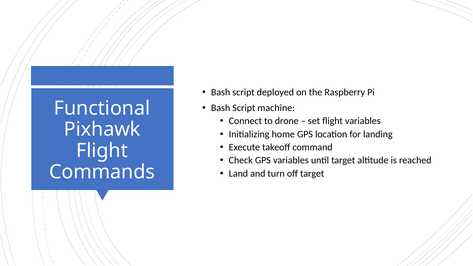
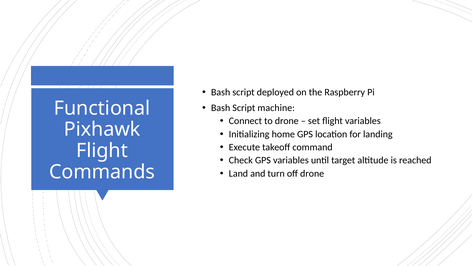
off target: target -> drone
